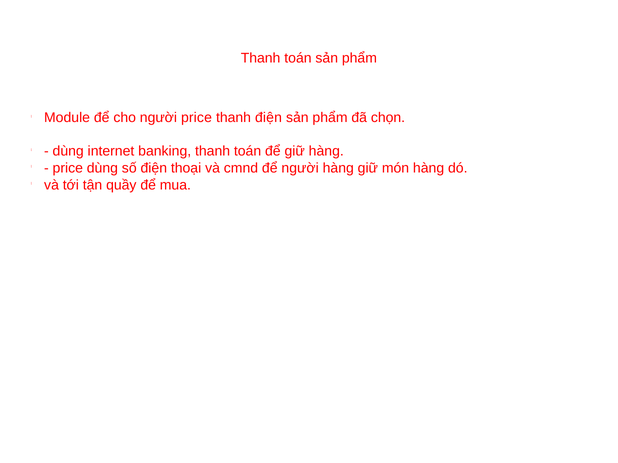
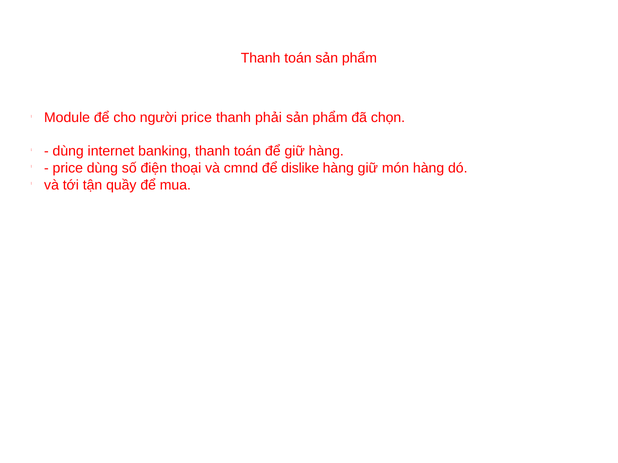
thanh điện: điện -> phải
để người: người -> dislike
